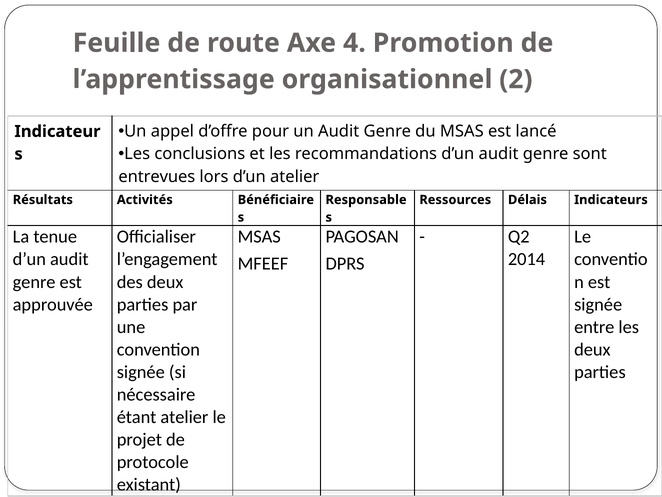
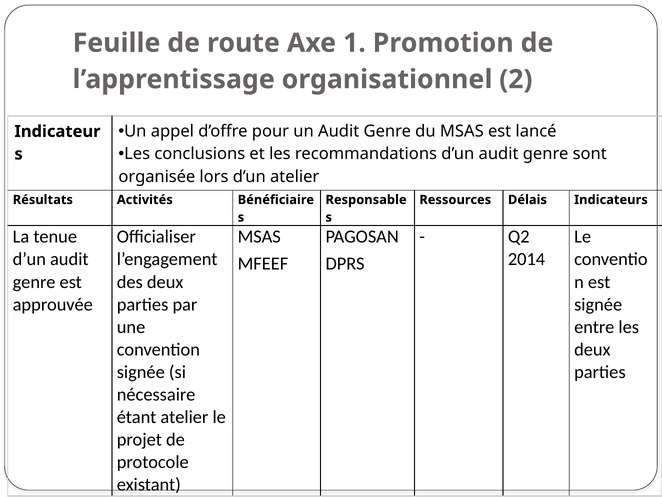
4: 4 -> 1
entrevues: entrevues -> organisée
